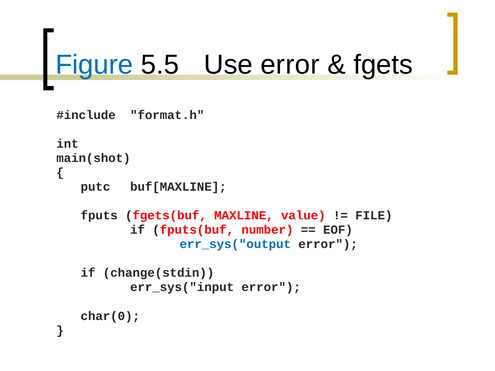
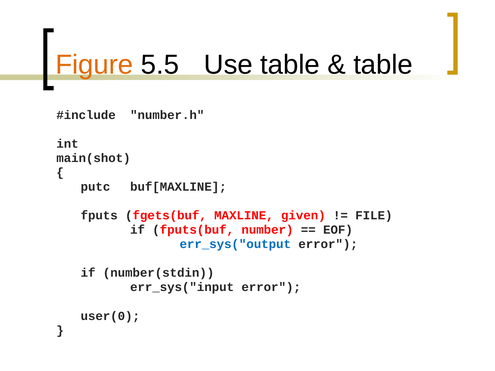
Figure colour: blue -> orange
Use error: error -> table
fgets at (383, 65): fgets -> table
format.h: format.h -> number.h
value: value -> given
change(stdin: change(stdin -> number(stdin
char(0: char(0 -> user(0
